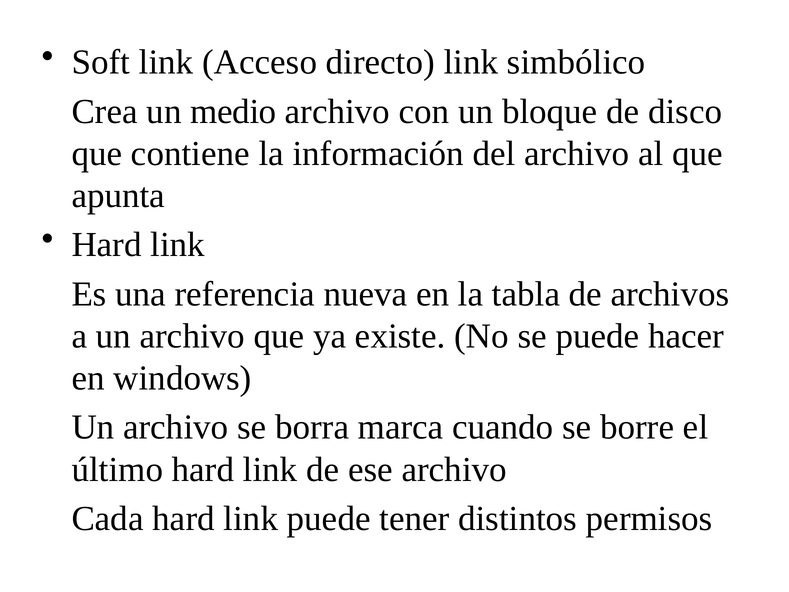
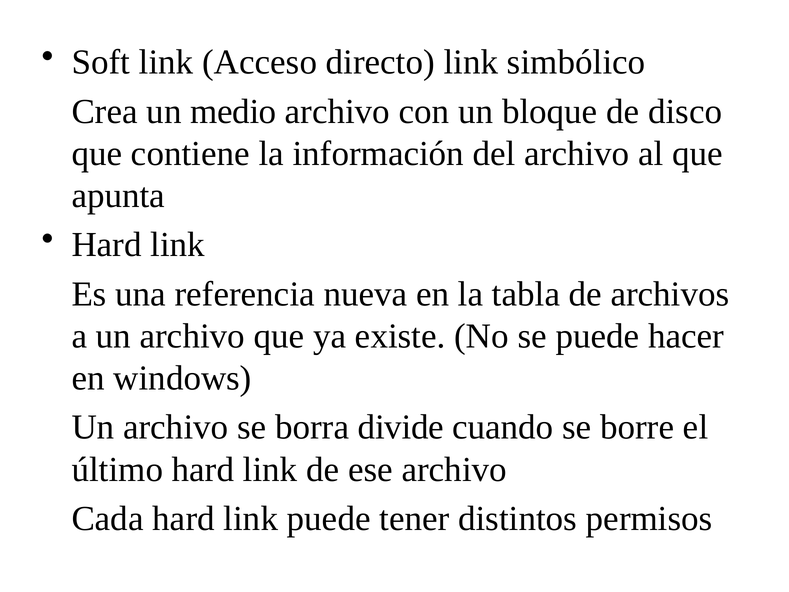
marca: marca -> divide
